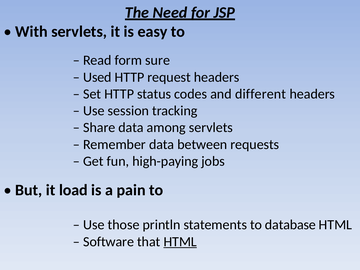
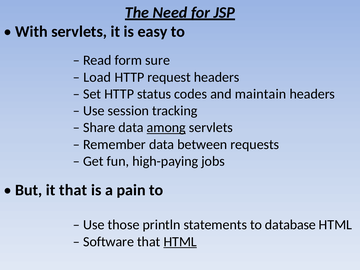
Used: Used -> Load
different: different -> maintain
among underline: none -> present
it load: load -> that
